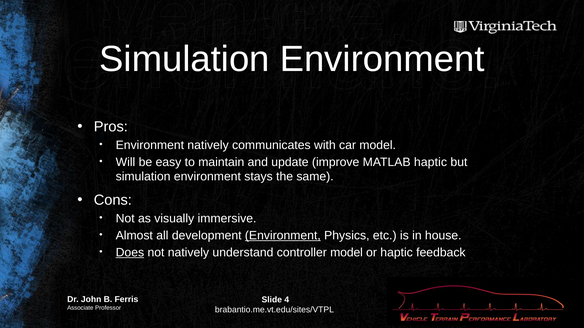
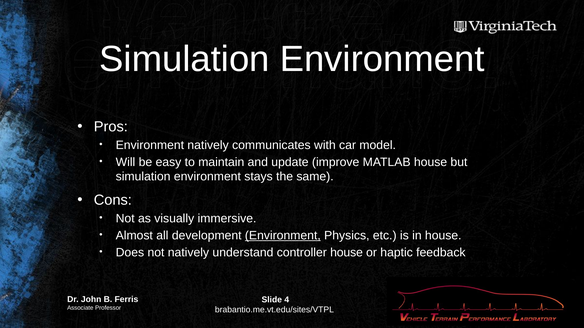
MATLAB haptic: haptic -> house
Does underline: present -> none
controller model: model -> house
